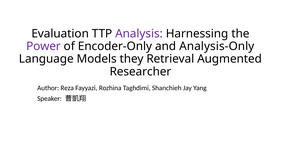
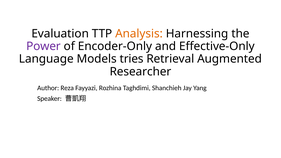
Analysis colour: purple -> orange
Analysis-Only: Analysis-Only -> Effective-Only
they: they -> tries
